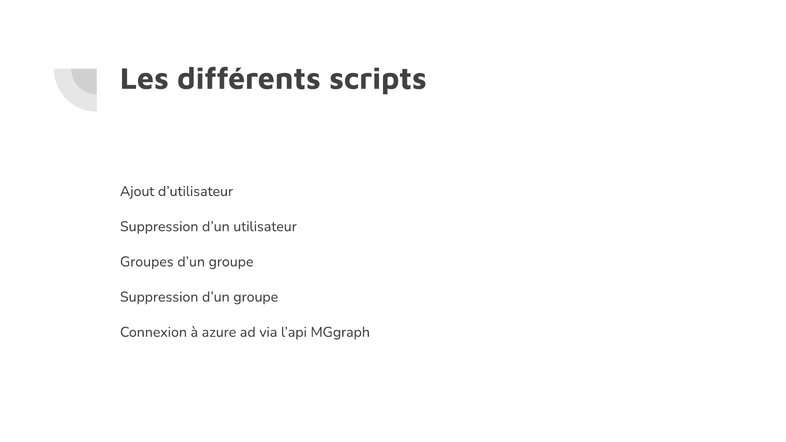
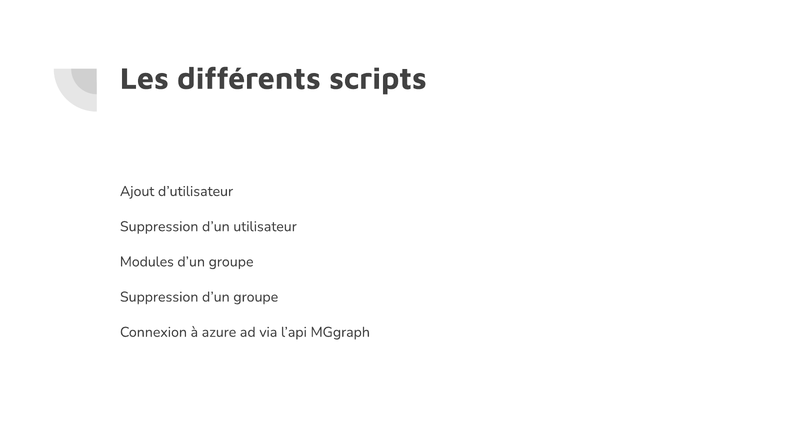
Groupes: Groupes -> Modules
